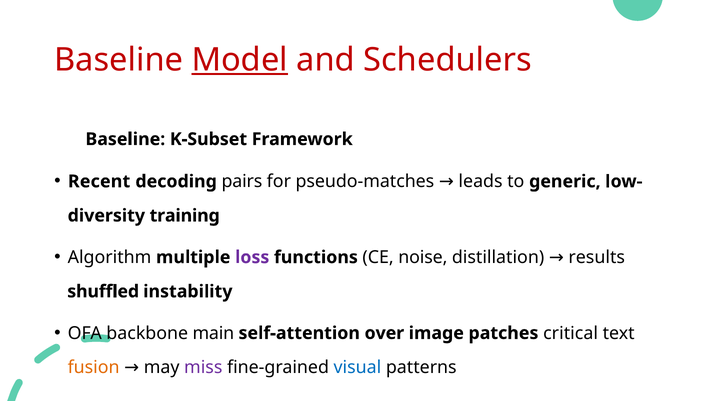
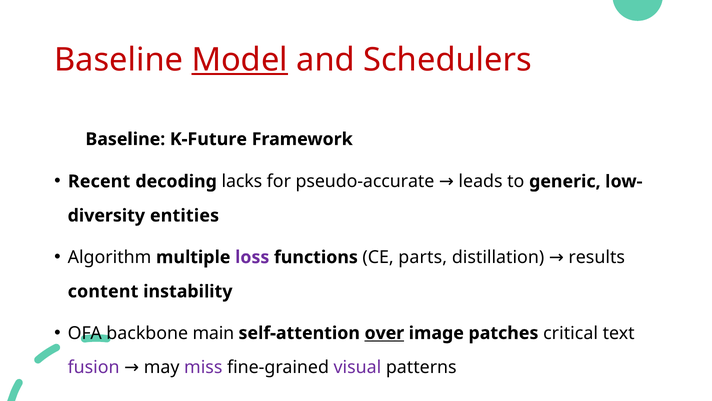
K-Subset: K-Subset -> K-Future
pairs: pairs -> lacks
pseudo-matches: pseudo-matches -> pseudo-accurate
training: training -> entities
noise: noise -> parts
shuffled: shuffled -> content
over underline: none -> present
fusion colour: orange -> purple
visual colour: blue -> purple
